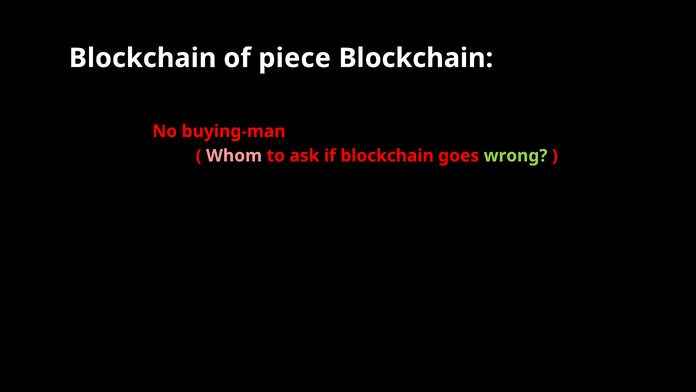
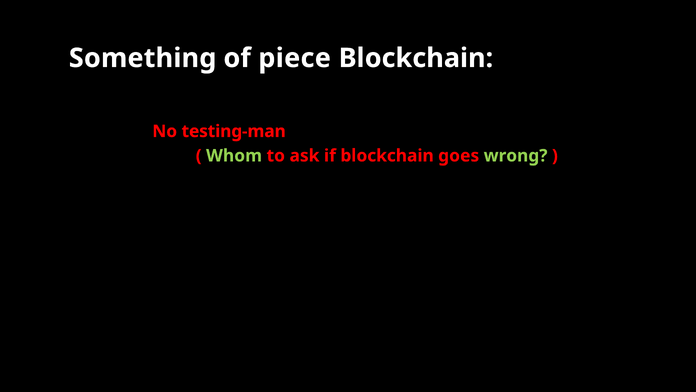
Blockchain at (143, 58): Blockchain -> Something
buying-man: buying-man -> testing-man
Whom colour: pink -> light green
